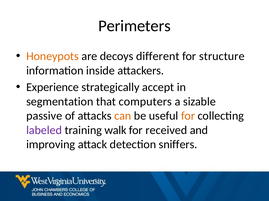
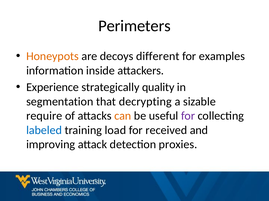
structure: structure -> examples
accept: accept -> quality
computers: computers -> decrypting
passive: passive -> require
for at (188, 116) colour: orange -> purple
labeled colour: purple -> blue
walk: walk -> load
sniffers: sniffers -> proxies
